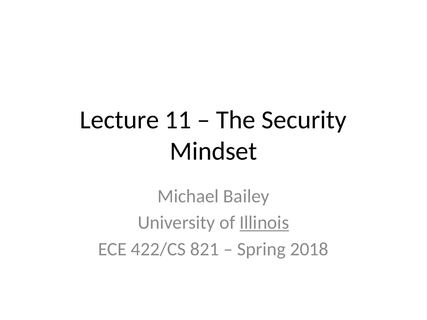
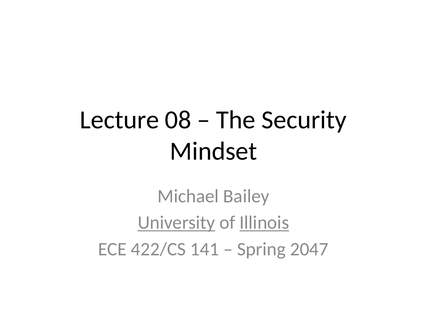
11: 11 -> 08
University underline: none -> present
821: 821 -> 141
2018: 2018 -> 2047
